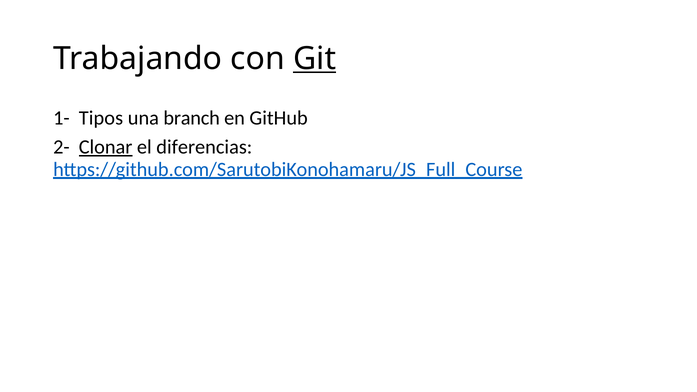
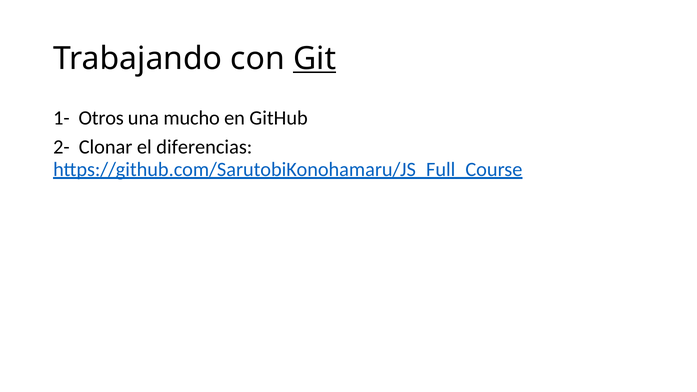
Tipos: Tipos -> Otros
branch: branch -> mucho
Clonar underline: present -> none
